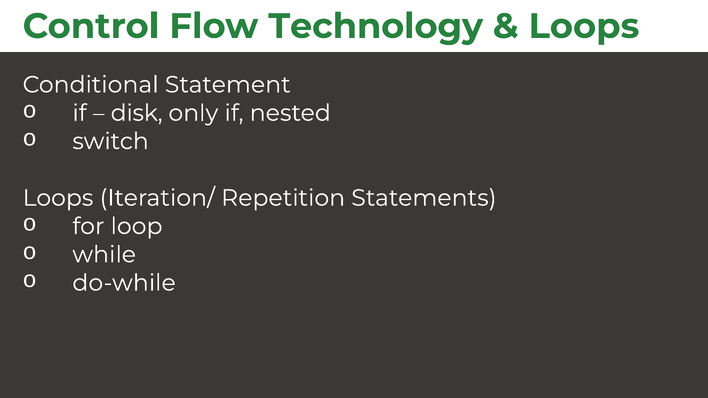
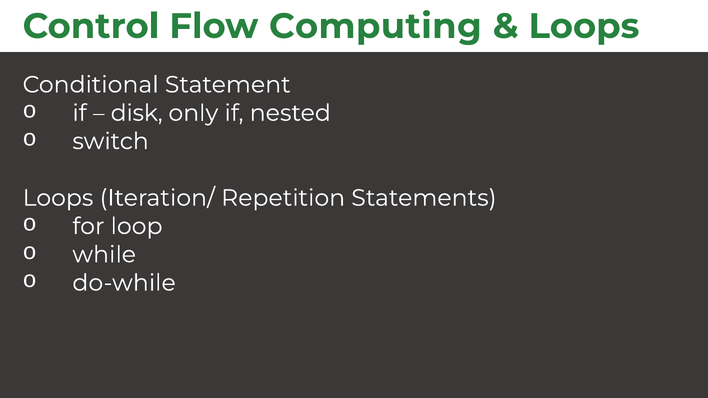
Technology: Technology -> Computing
